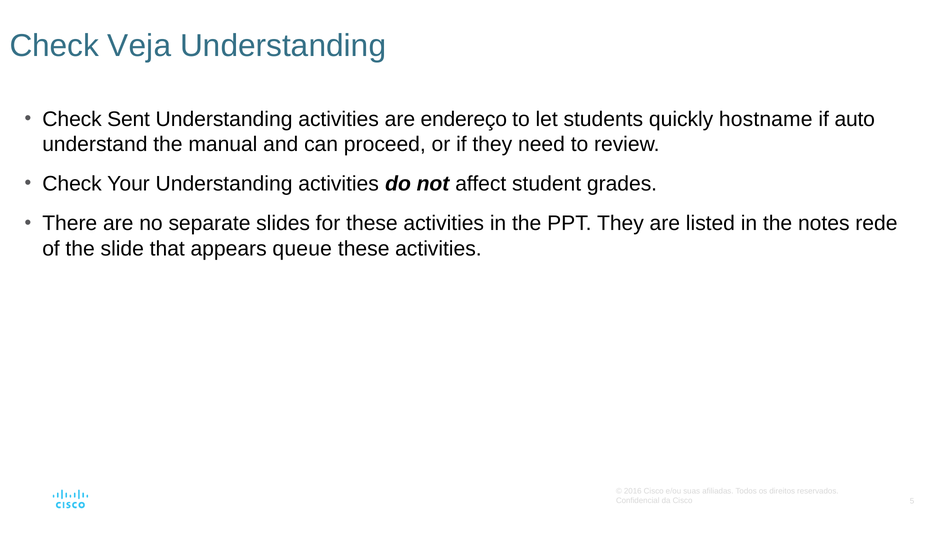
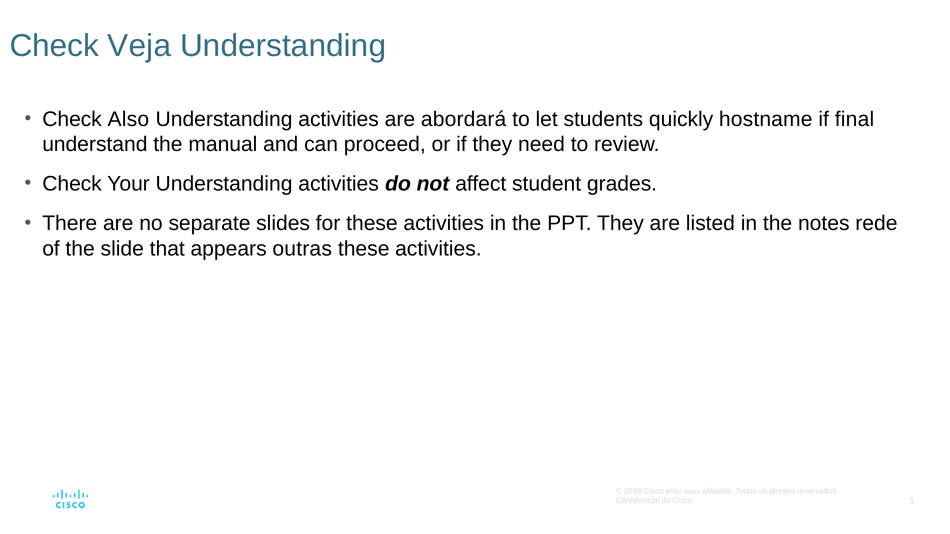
Sent: Sent -> Also
endereço: endereço -> abordará
auto: auto -> final
queue: queue -> outras
